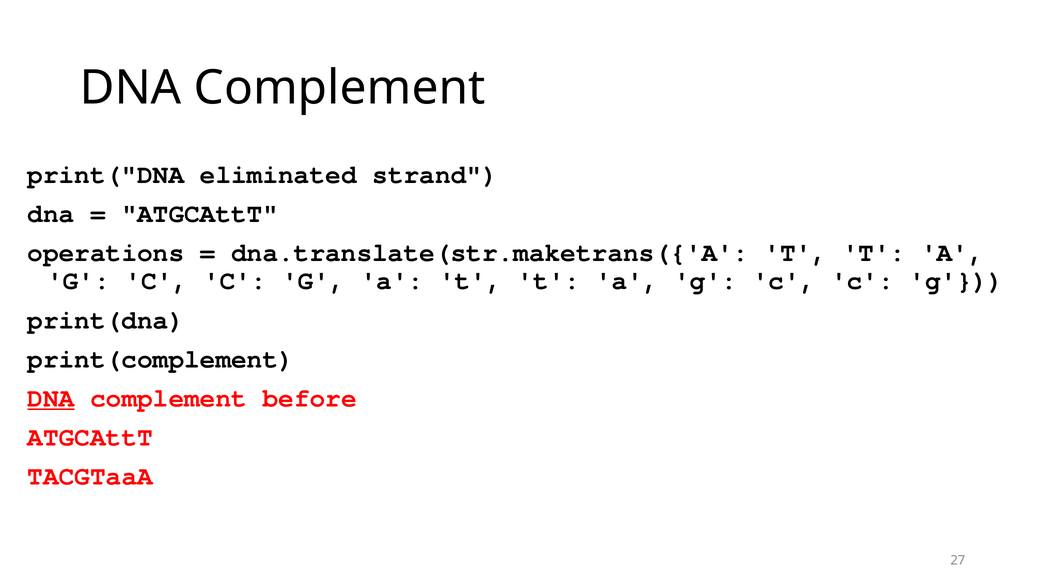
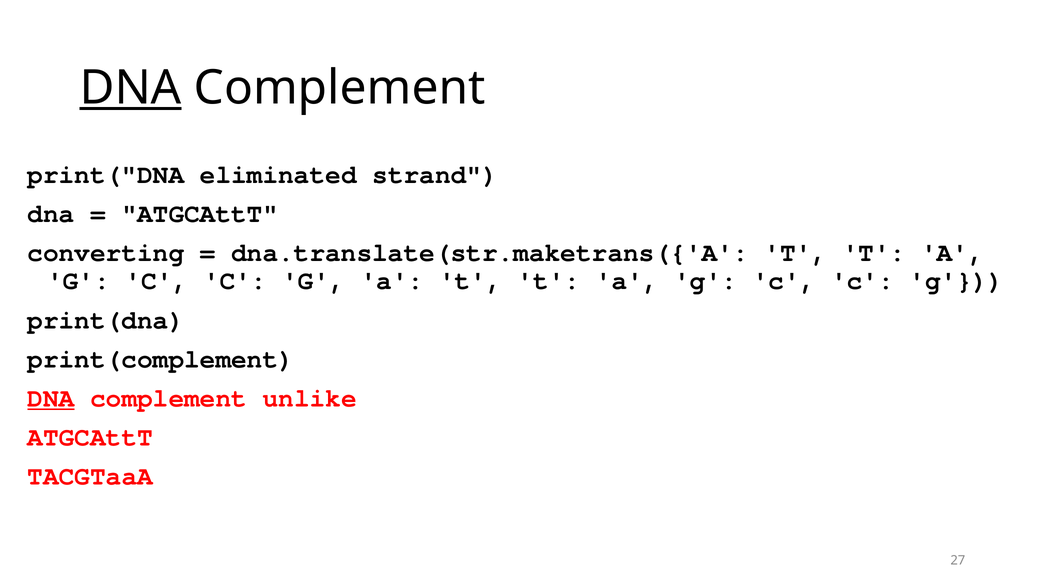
DNA at (131, 88) underline: none -> present
operations: operations -> converting
before: before -> unlike
